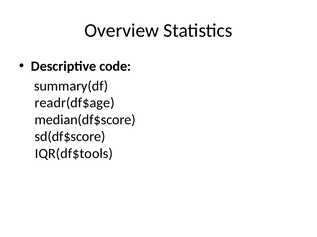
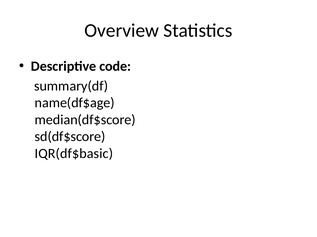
readr(df$age: readr(df$age -> name(df$age
IQR(df$tools: IQR(df$tools -> IQR(df$basic
